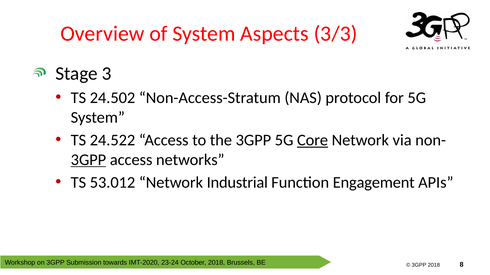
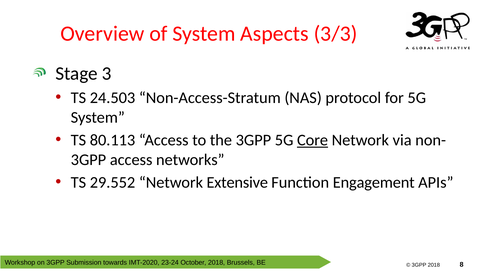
24.502: 24.502 -> 24.503
24.522: 24.522 -> 80.113
3GPP at (88, 160) underline: present -> none
53.012: 53.012 -> 29.552
Industrial: Industrial -> Extensive
